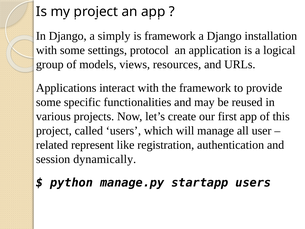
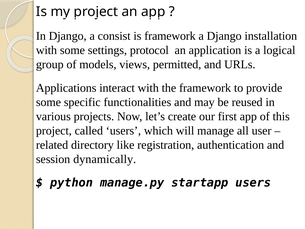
simply: simply -> consist
resources: resources -> permitted
represent: represent -> directory
